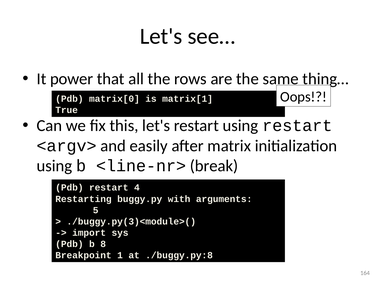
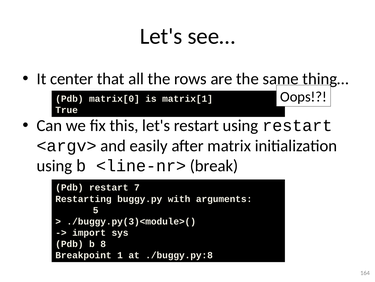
power: power -> center
4: 4 -> 7
